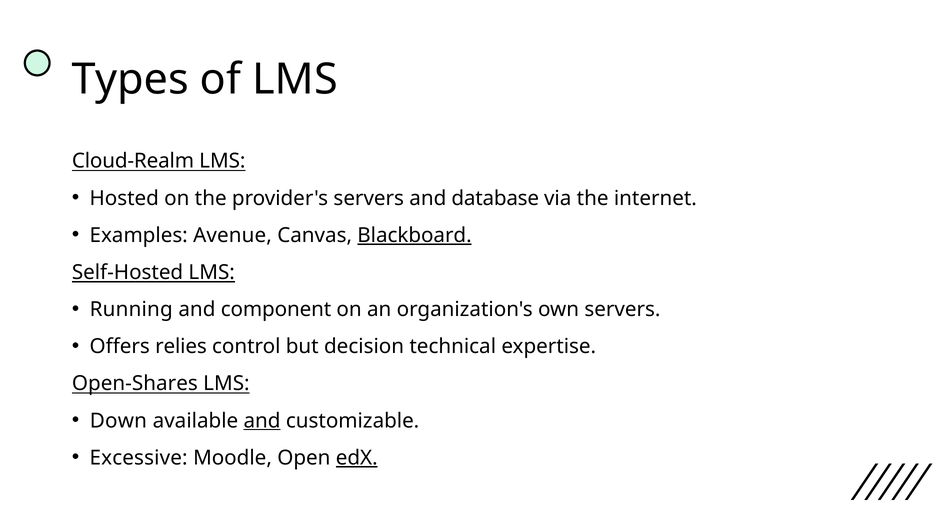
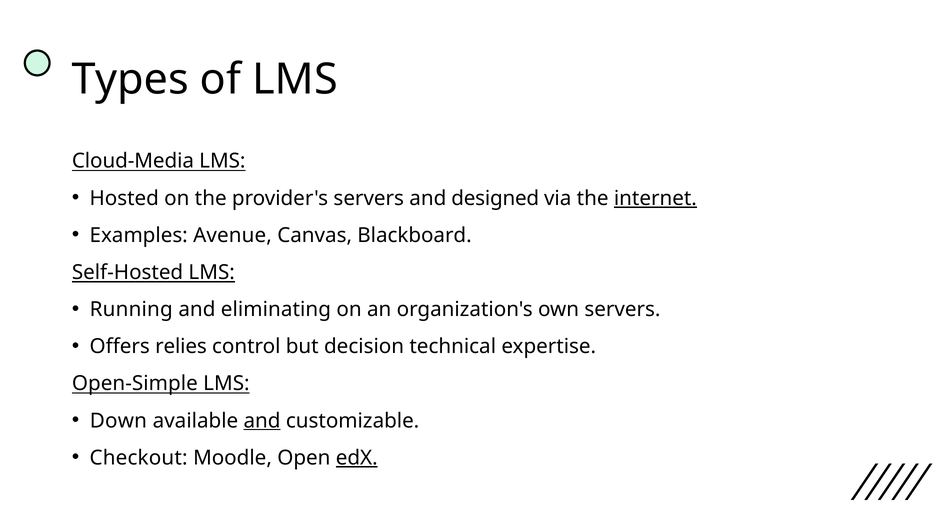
Cloud-Realm: Cloud-Realm -> Cloud-Media
database: database -> designed
internet underline: none -> present
Blackboard underline: present -> none
component: component -> eliminating
Open-Shares: Open-Shares -> Open-Simple
Excessive: Excessive -> Checkout
